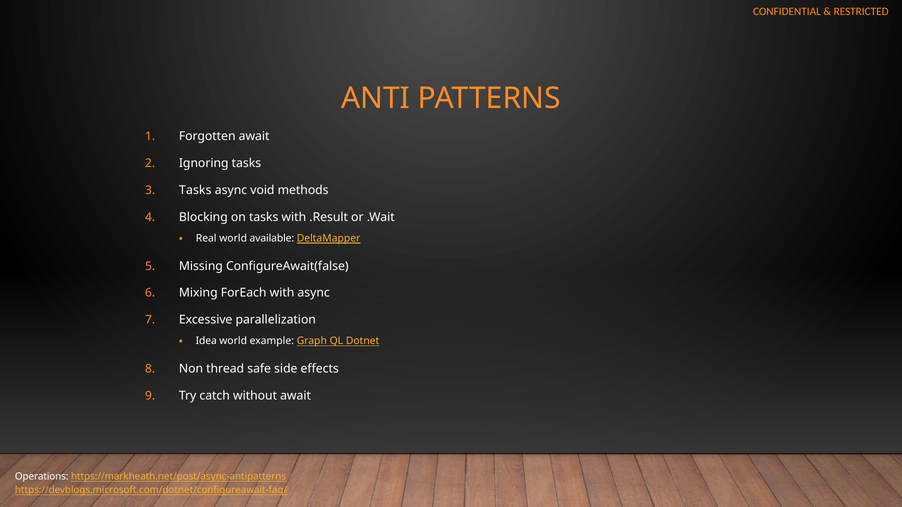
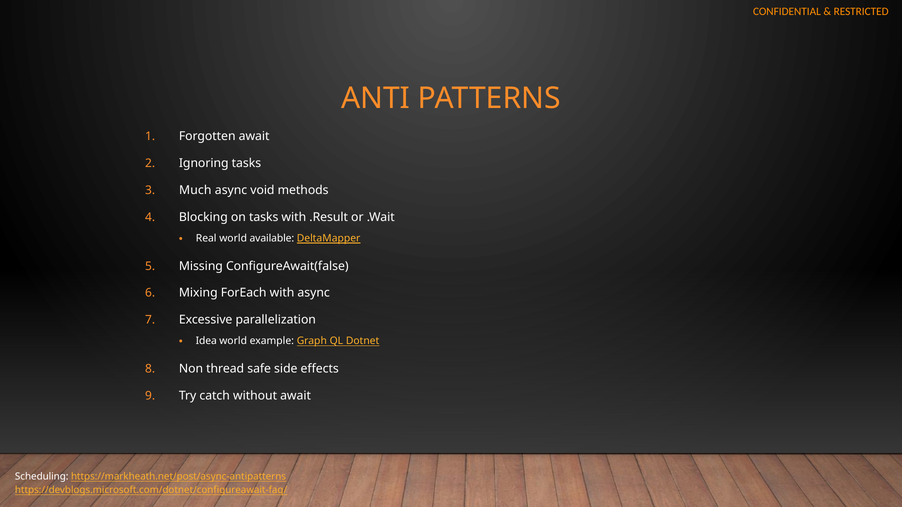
Tasks at (195, 191): Tasks -> Much
Operations: Operations -> Scheduling
